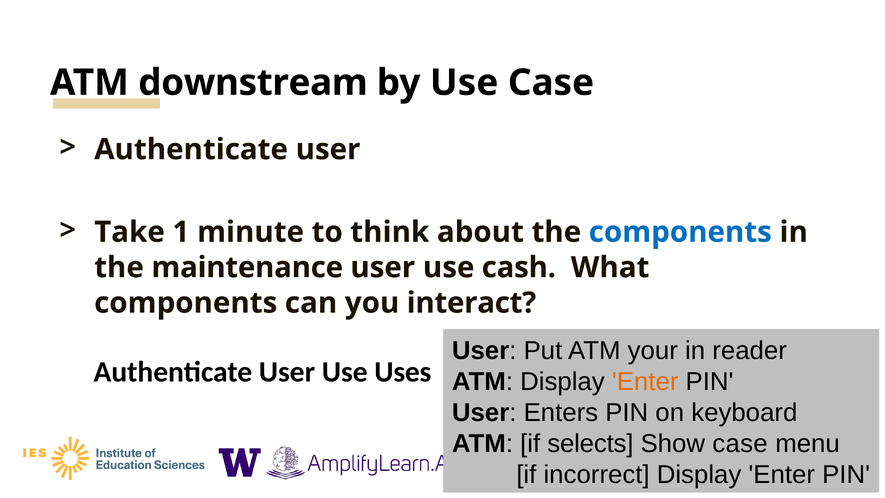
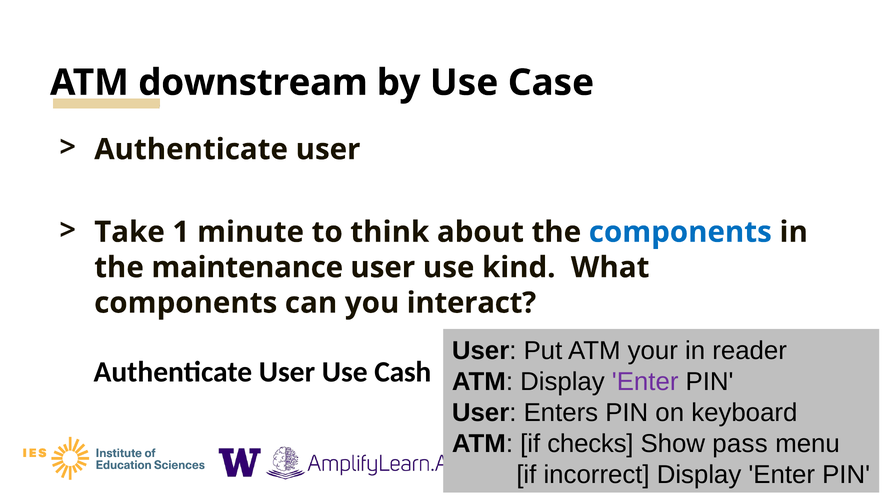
cash: cash -> kind
Uses: Uses -> Cash
Enter at (645, 381) colour: orange -> purple
selects: selects -> checks
Show case: case -> pass
